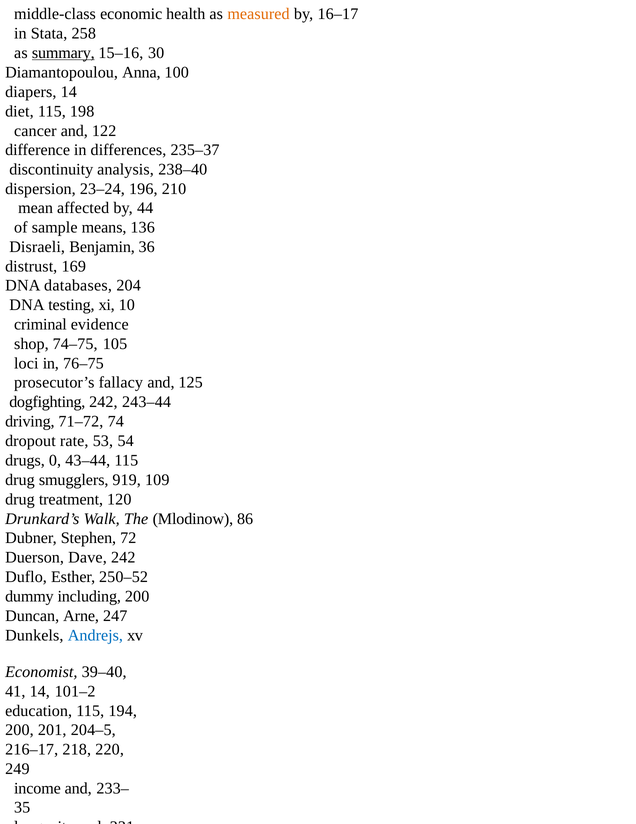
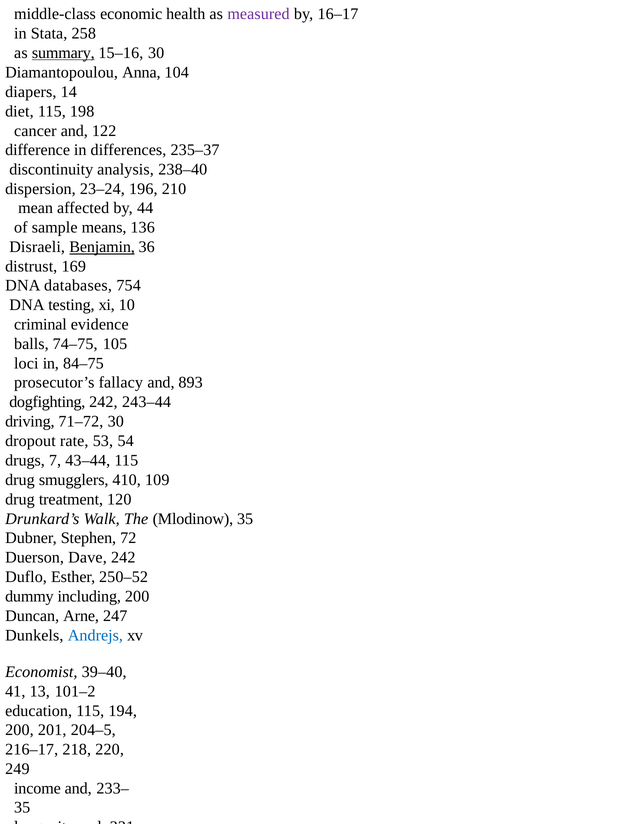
measured colour: orange -> purple
100: 100 -> 104
Benjamin underline: none -> present
204: 204 -> 754
shop: shop -> balls
76–75: 76–75 -> 84–75
125: 125 -> 893
71–72 74: 74 -> 30
0: 0 -> 7
919: 919 -> 410
Mlodinow 86: 86 -> 35
41 14: 14 -> 13
